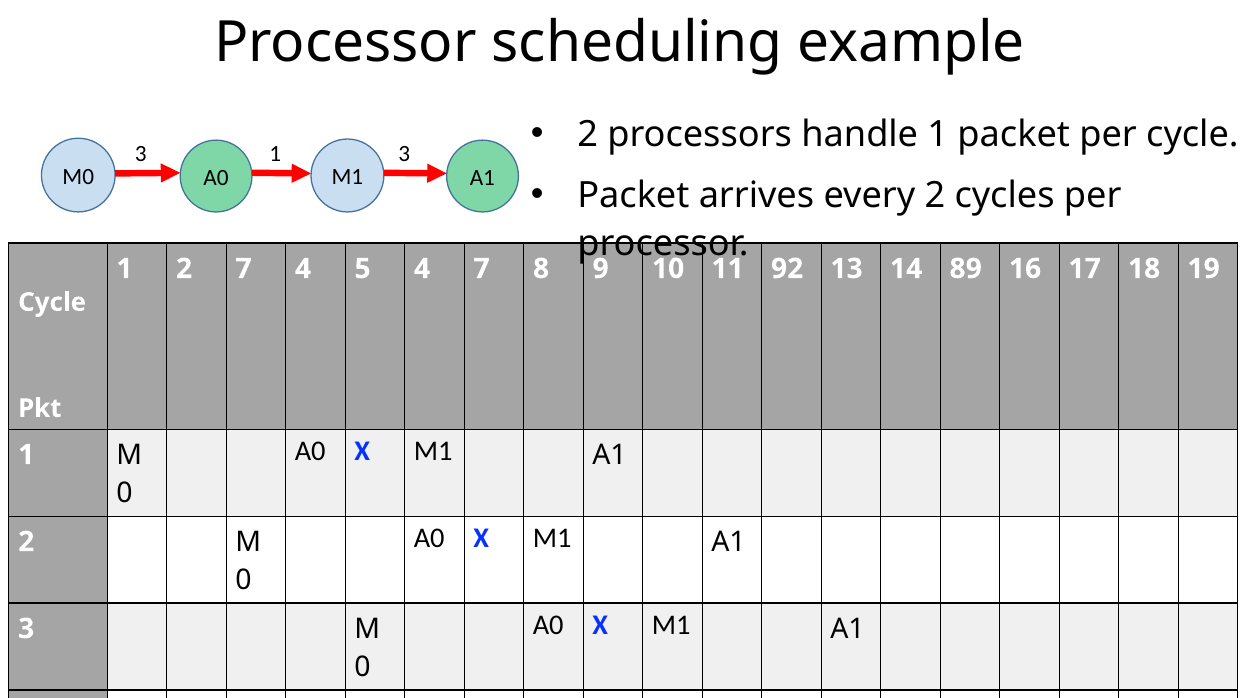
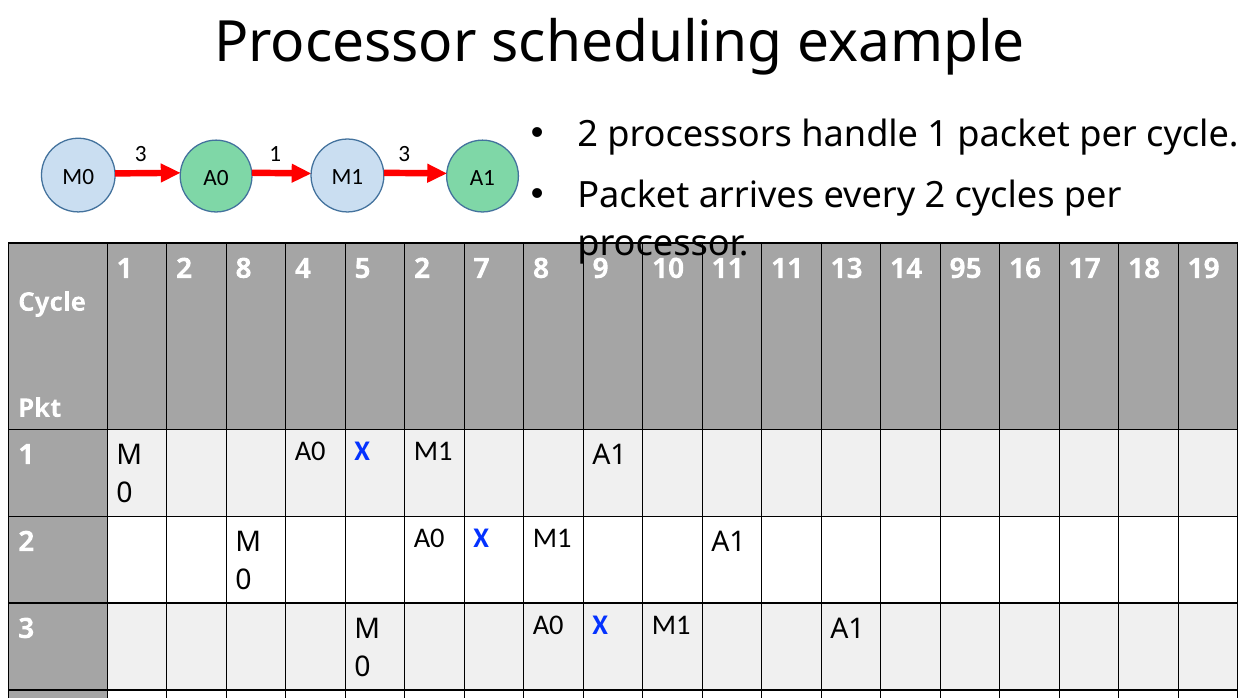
2 7: 7 -> 8
5 4: 4 -> 2
11 92: 92 -> 11
89: 89 -> 95
